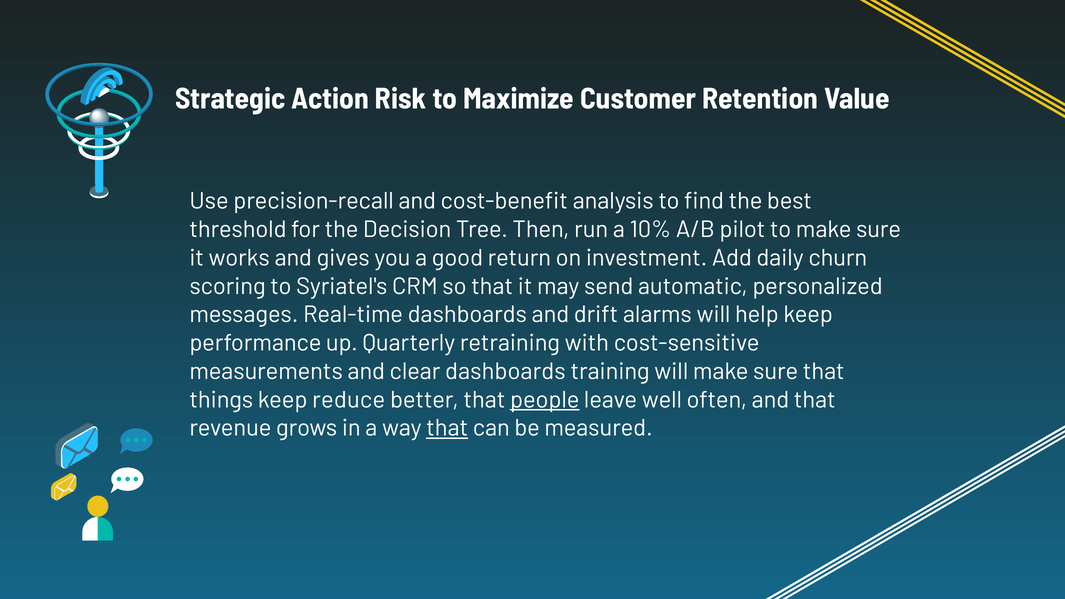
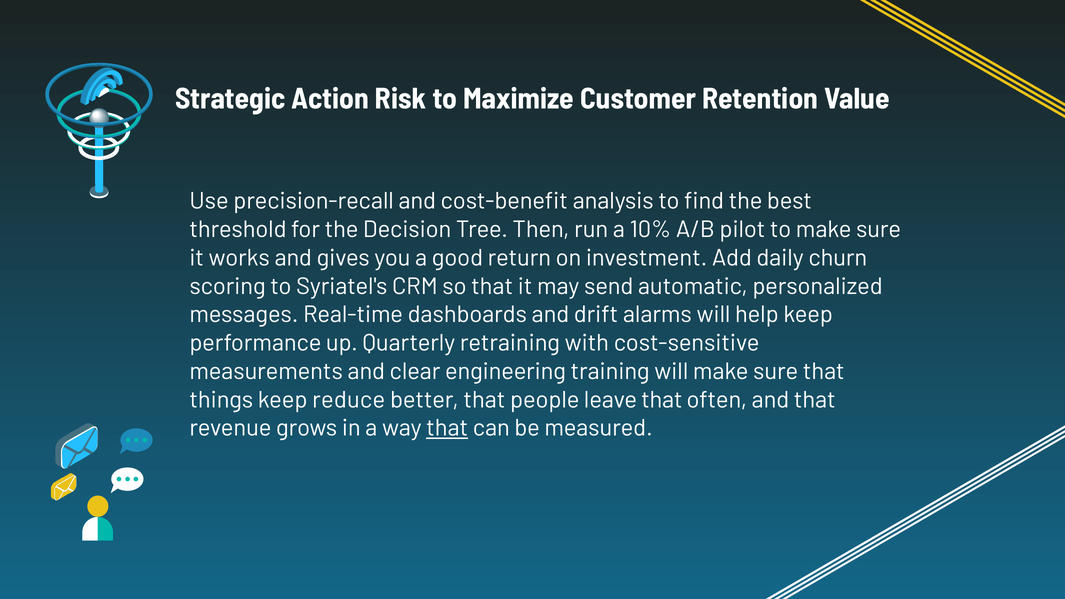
clear dashboards: dashboards -> engineering
people underline: present -> none
leave well: well -> that
